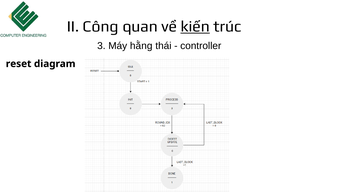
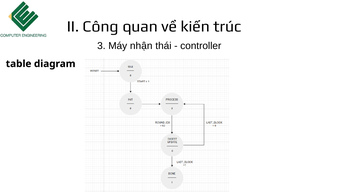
kiến underline: present -> none
hằng: hằng -> nhận
reset: reset -> table
